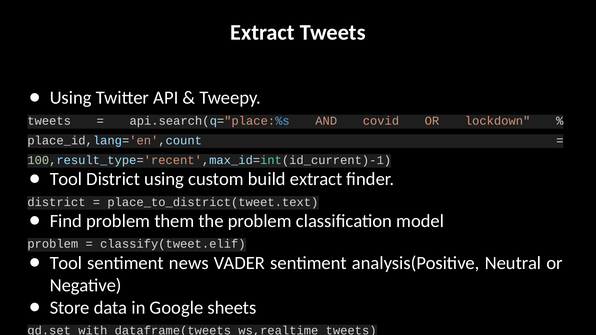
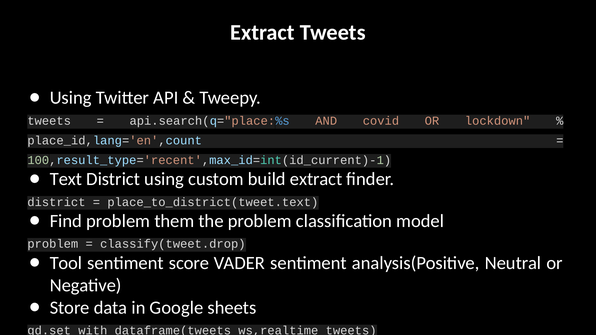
Tool at (66, 179): Tool -> Text
classify(tweet.elif: classify(tweet.elif -> classify(tweet.drop
news: news -> score
